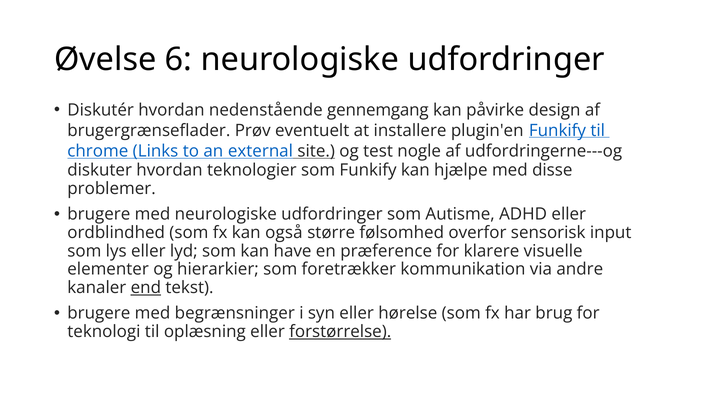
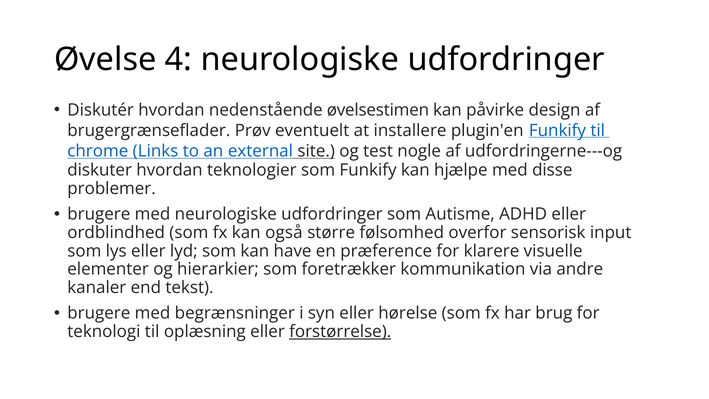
6: 6 -> 4
gennemgang: gennemgang -> øvelsestimen
end underline: present -> none
